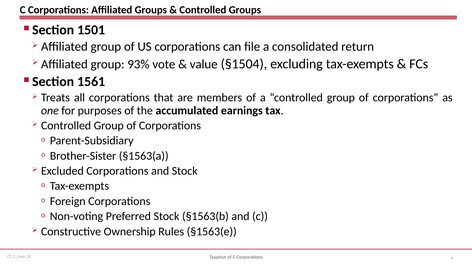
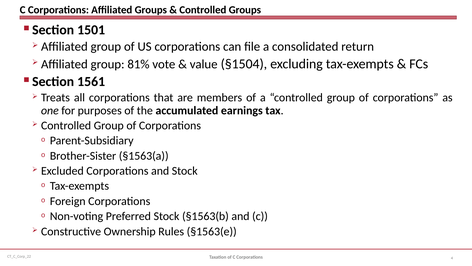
93%: 93% -> 81%
